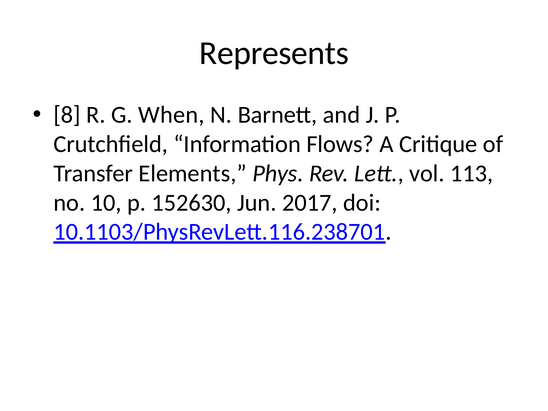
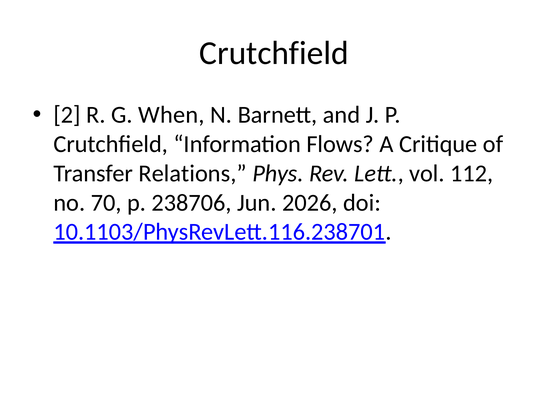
Represents at (274, 53): Represents -> Crutchfield
8: 8 -> 2
Elements: Elements -> Relations
113: 113 -> 112
10: 10 -> 70
152630: 152630 -> 238706
2017: 2017 -> 2026
